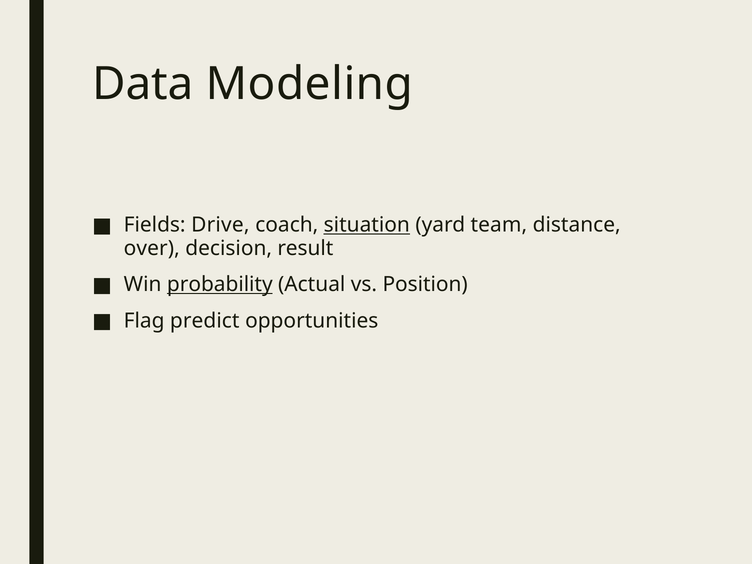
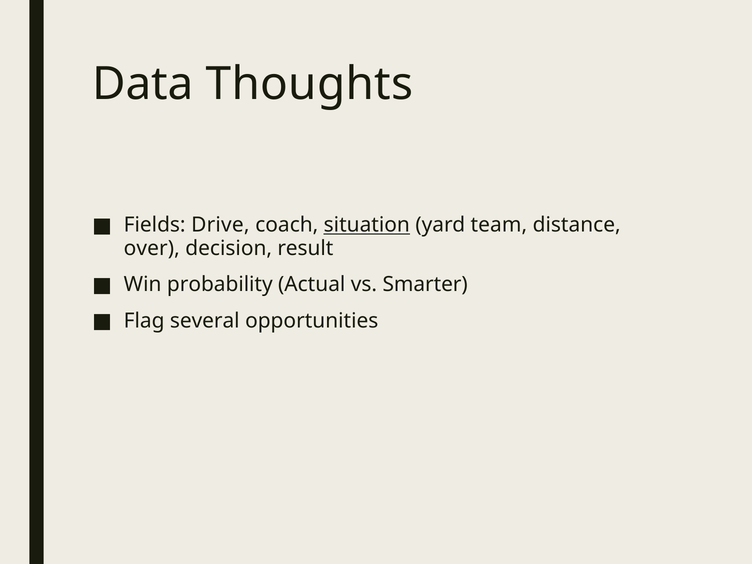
Modeling: Modeling -> Thoughts
probability underline: present -> none
Position: Position -> Smarter
predict: predict -> several
